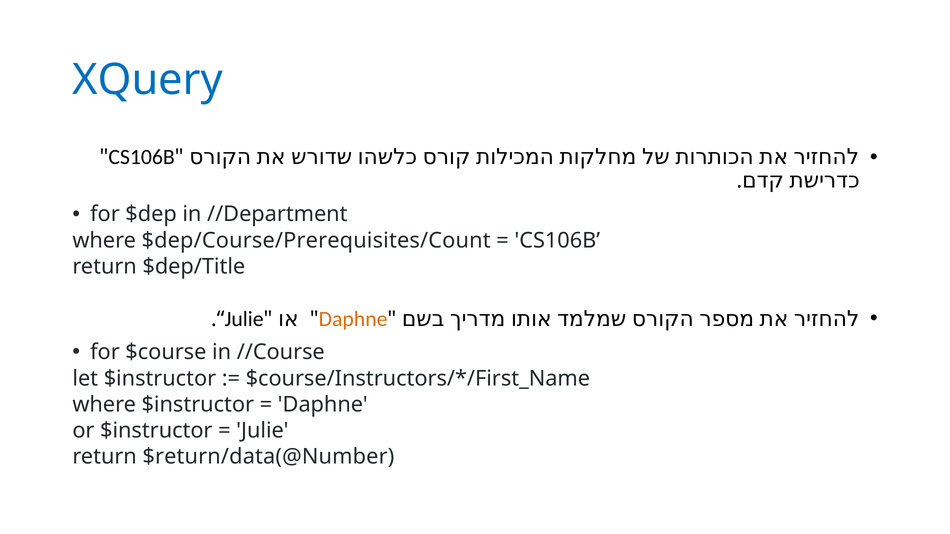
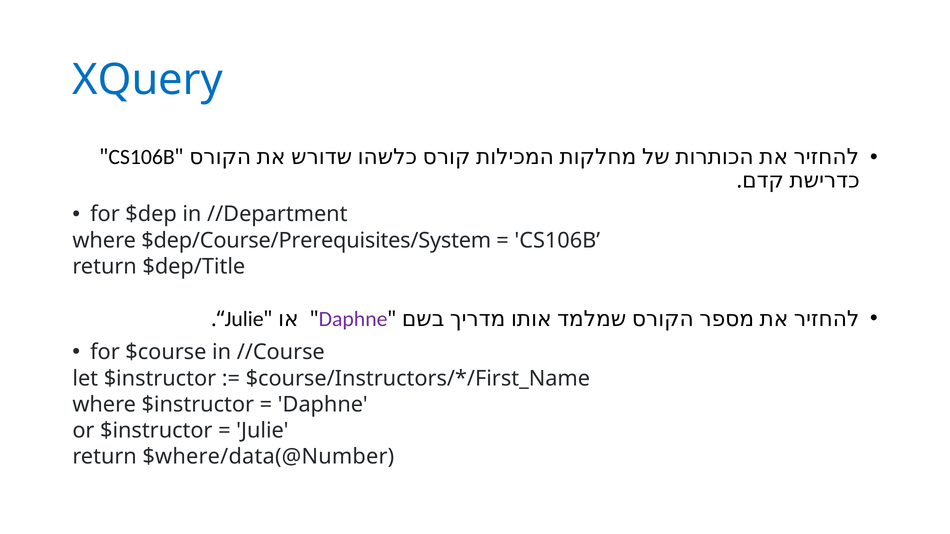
$dep/Course/Prerequisites/Count: $dep/Course/Prerequisites/Count -> $dep/Course/Prerequisites/System
Daphne at (353, 319) colour: orange -> purple
$return/data(@Number: $return/data(@Number -> $where/data(@Number
